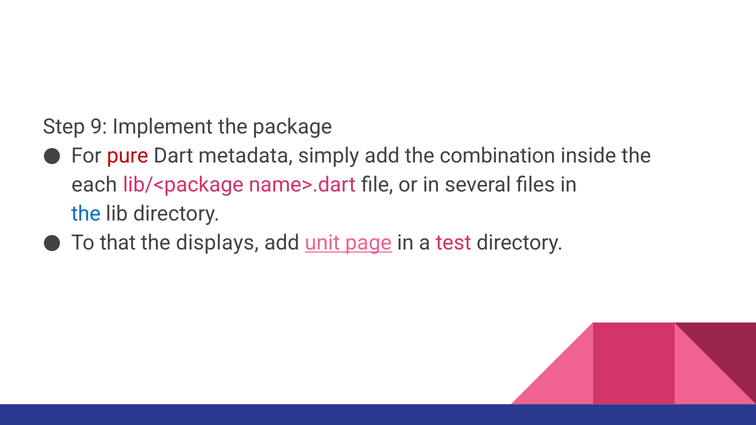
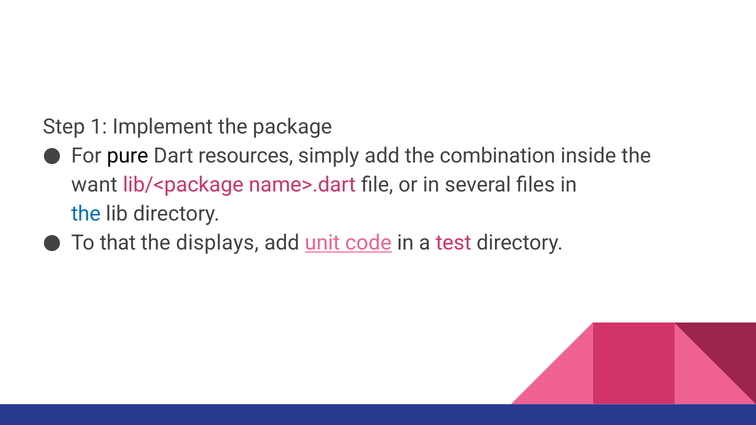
9: 9 -> 1
pure colour: red -> black
metadata: metadata -> resources
each: each -> want
page: page -> code
